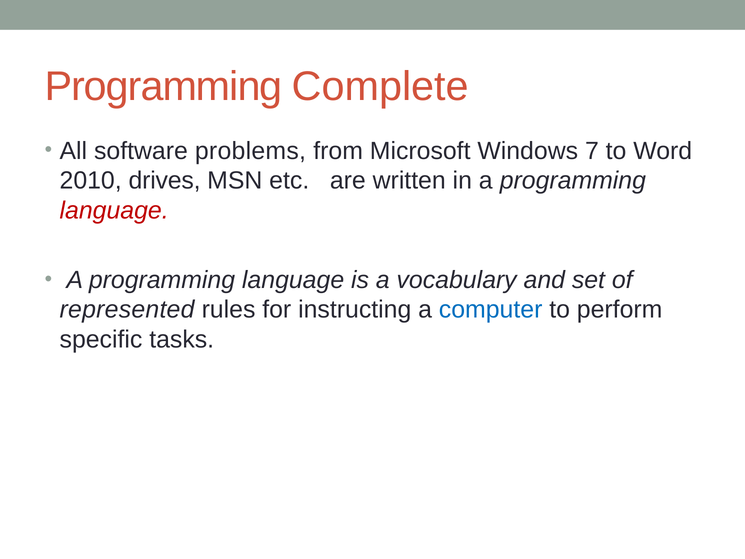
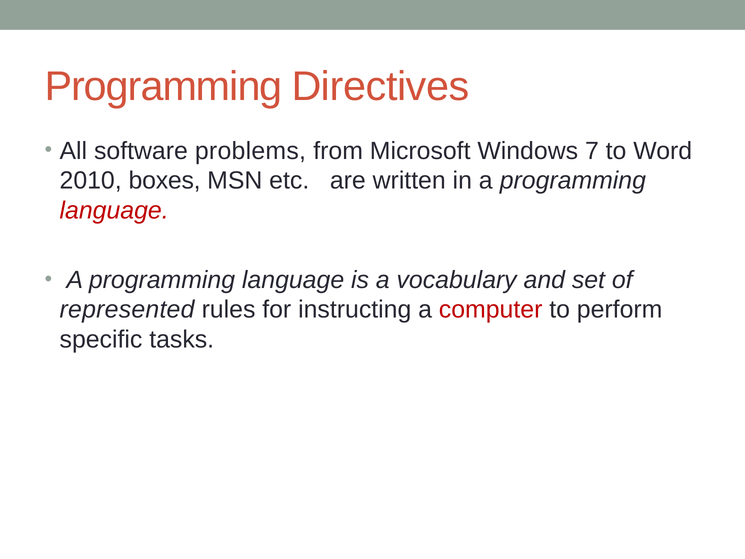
Complete: Complete -> Directives
drives: drives -> boxes
computer colour: blue -> red
